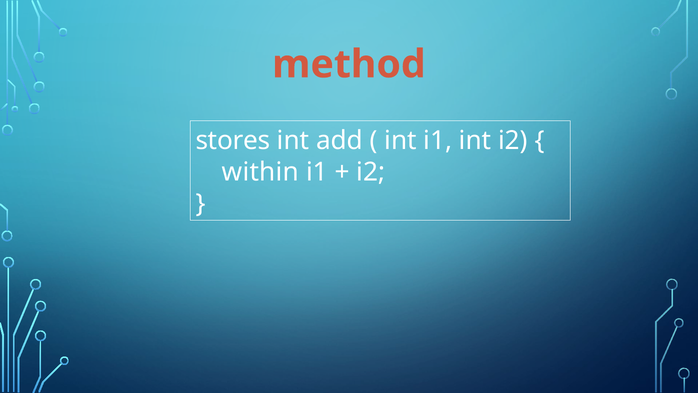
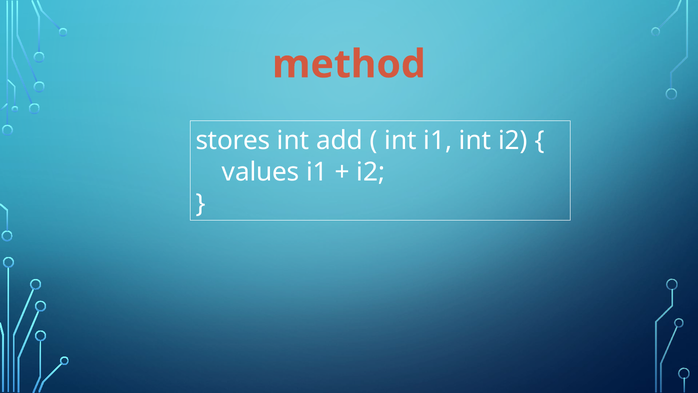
within: within -> values
